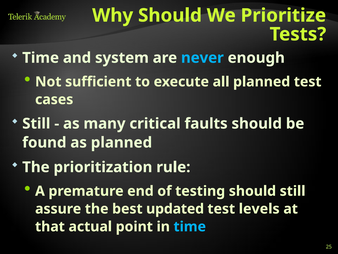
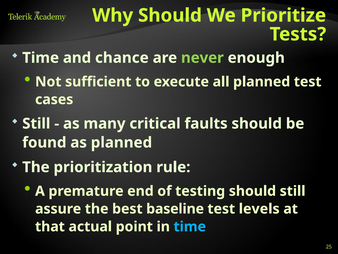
system: system -> chance
never colour: light blue -> light green
updated: updated -> baseline
